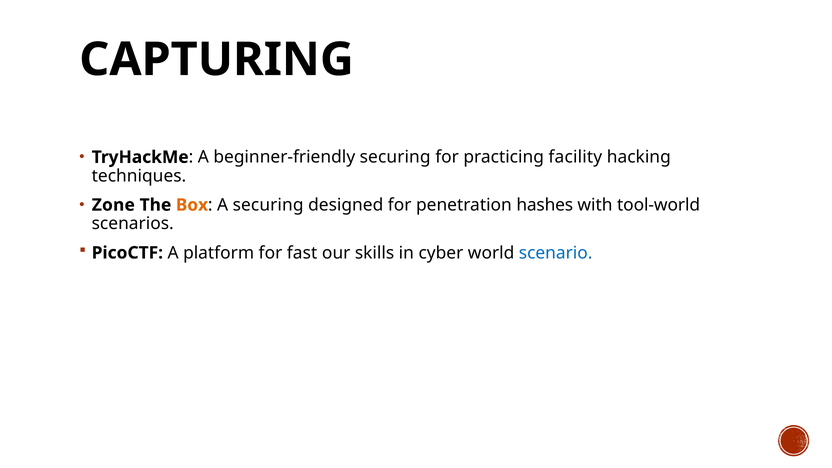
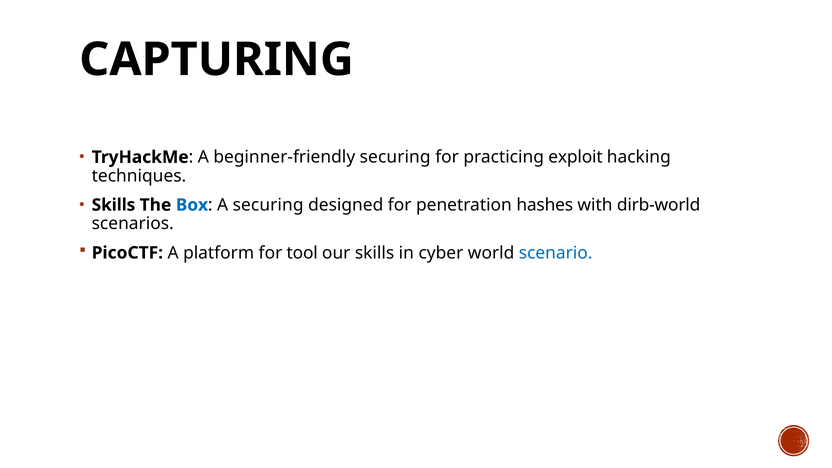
facility: facility -> exploit
Zone at (113, 205): Zone -> Skills
Box colour: orange -> blue
tool-world: tool-world -> dirb-world
fast: fast -> tool
